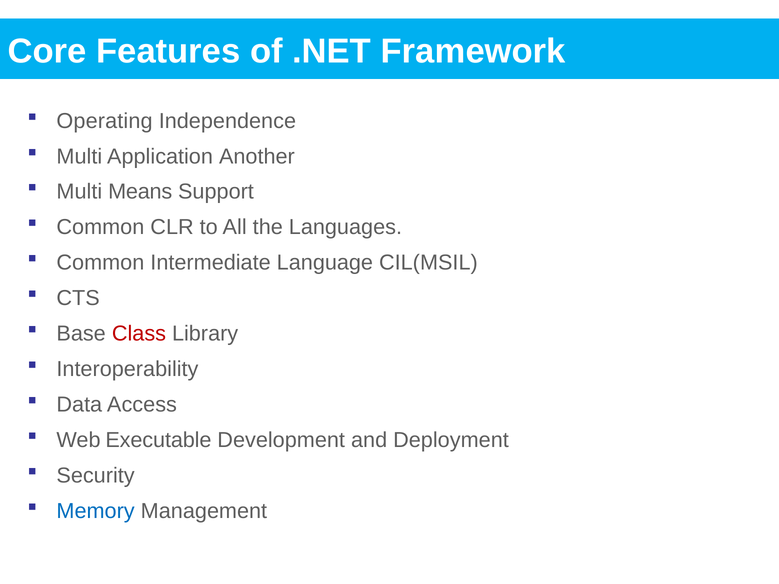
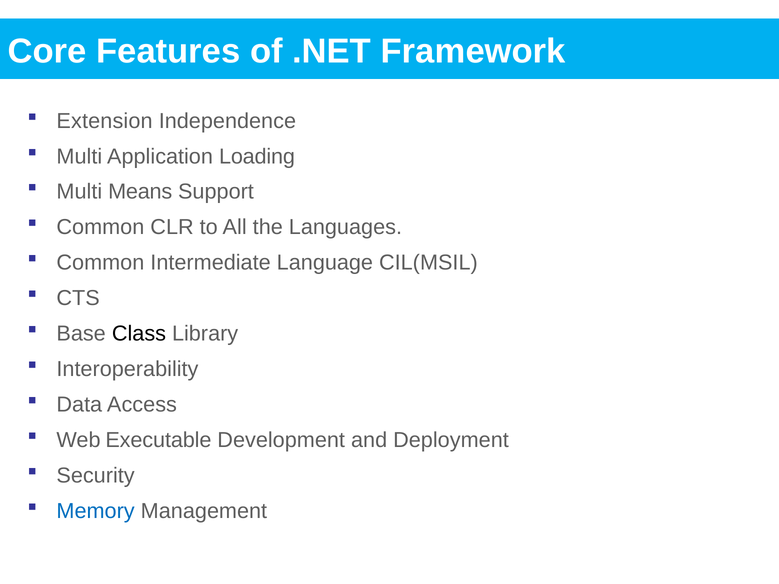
Operating: Operating -> Extension
Another: Another -> Loading
Class colour: red -> black
